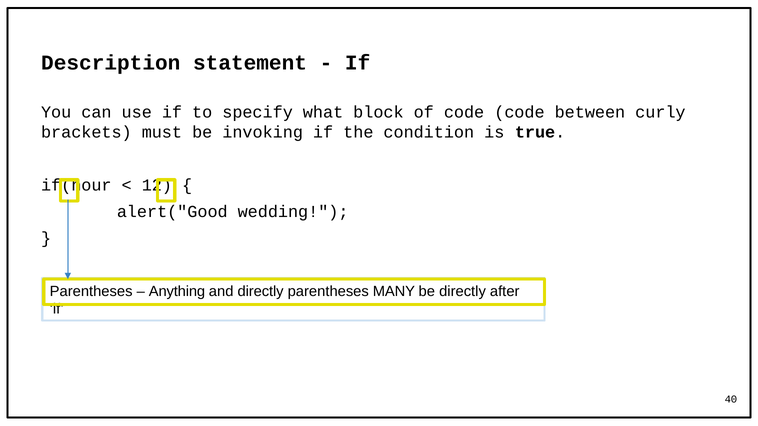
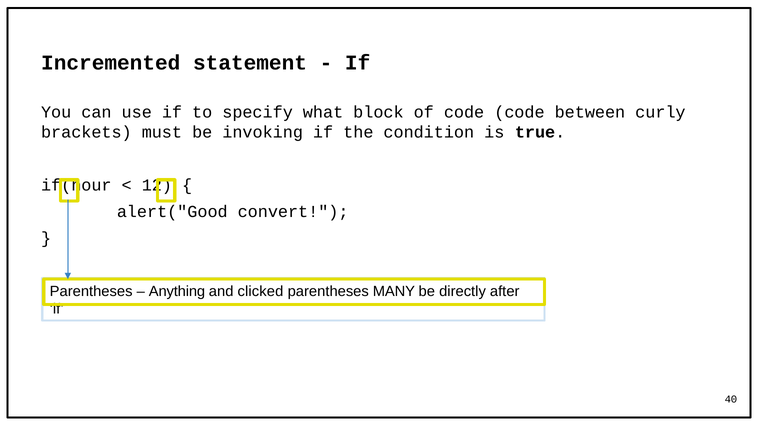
Description: Description -> Incremented
wedding: wedding -> convert
and directly: directly -> clicked
